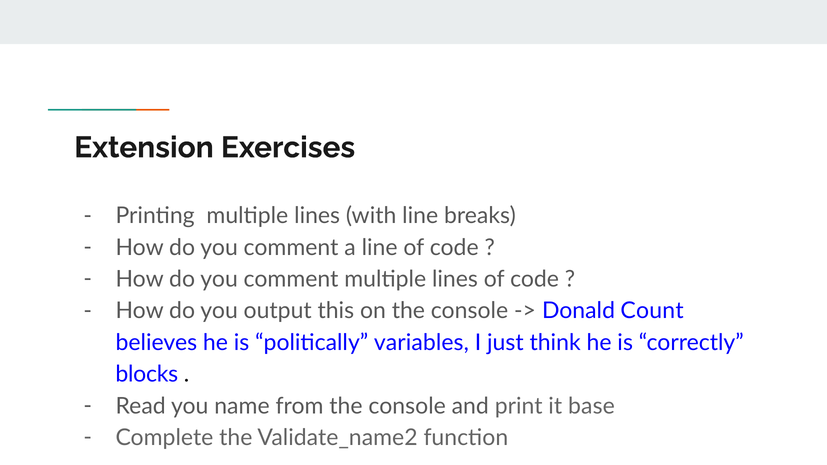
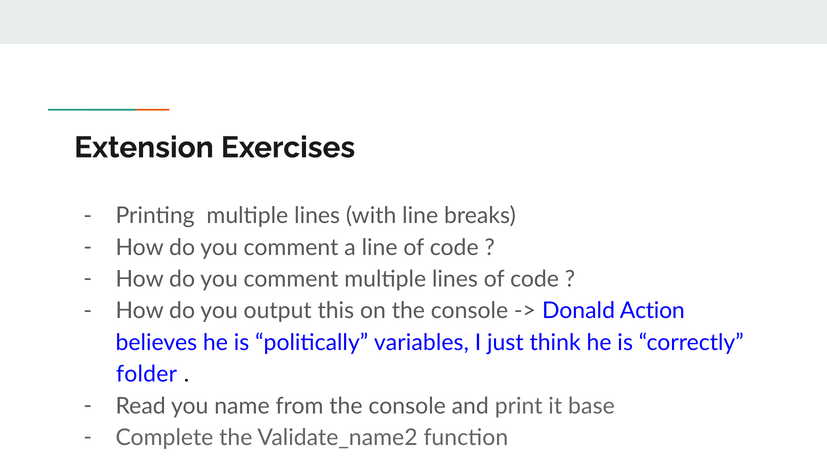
Count: Count -> Action
blocks: blocks -> folder
